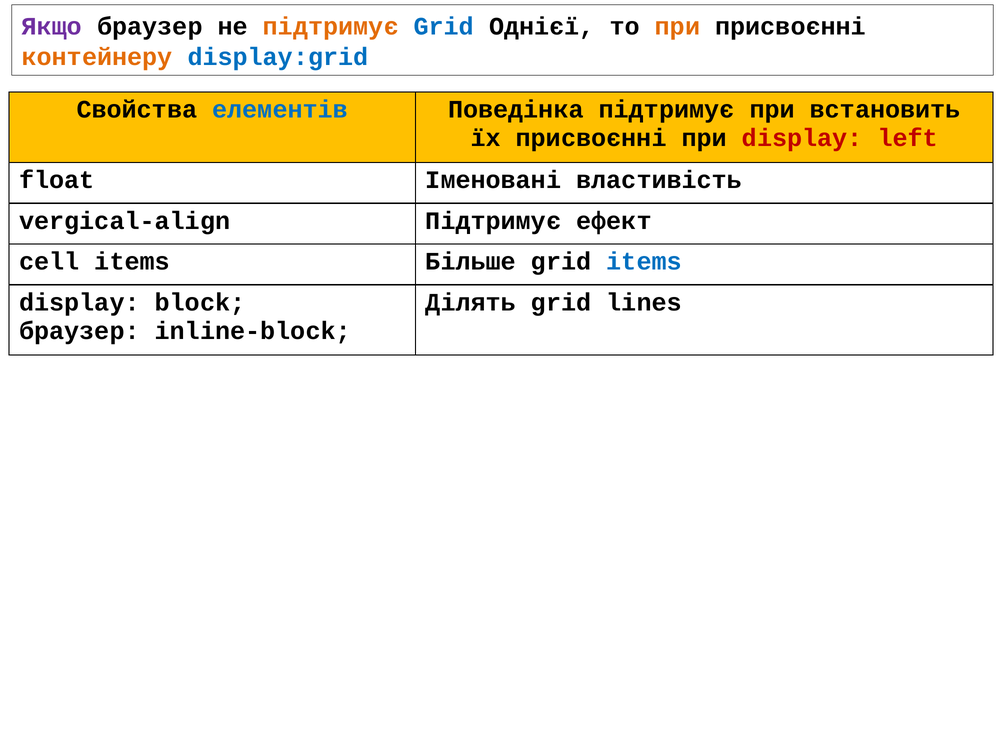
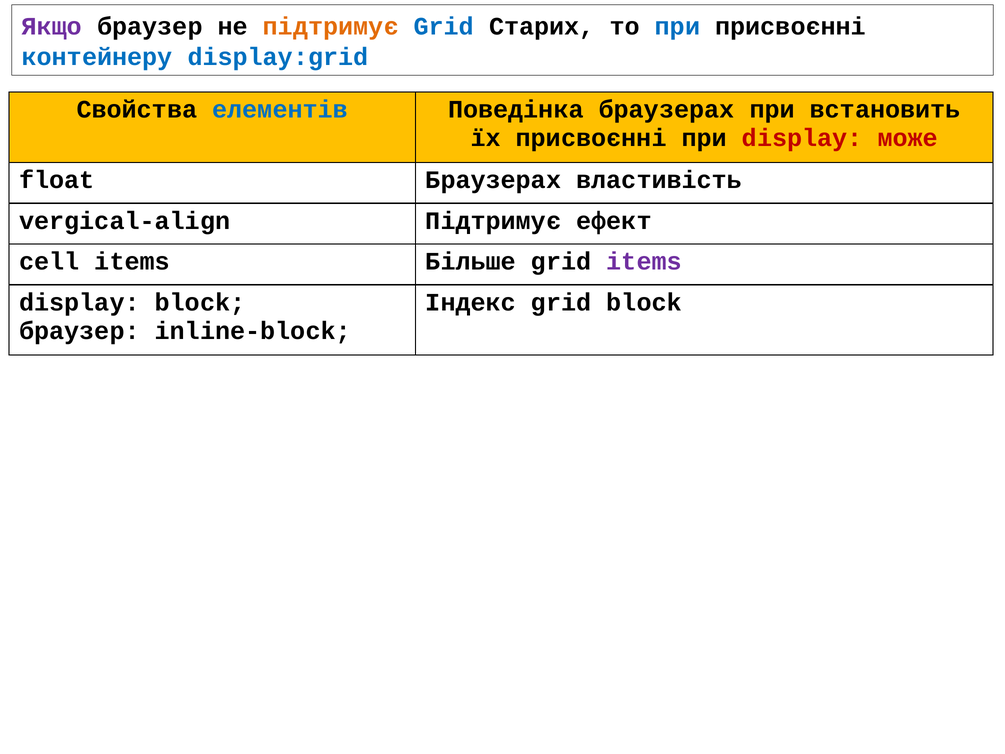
Однієї: Однієї -> Старих
при at (677, 27) colour: orange -> blue
контейнеру colour: orange -> blue
Поведінка підтримує: підтримує -> браузерах
left: left -> може
float Іменовані: Іменовані -> Браузерах
items at (644, 262) colour: blue -> purple
Ділять: Ділять -> Індекс
grid lines: lines -> block
